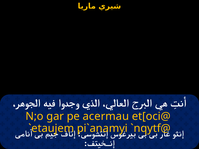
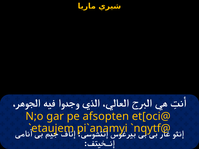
acermau: acermau -> afsopten
